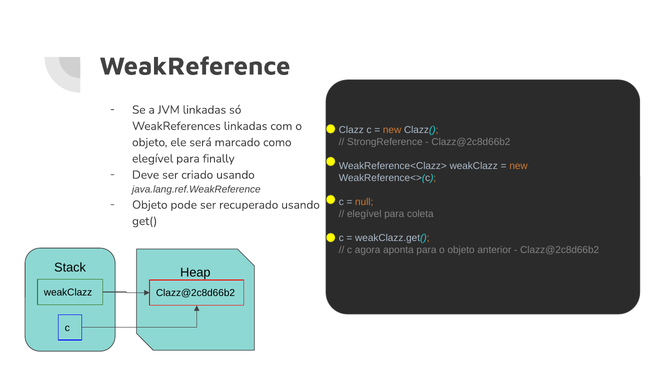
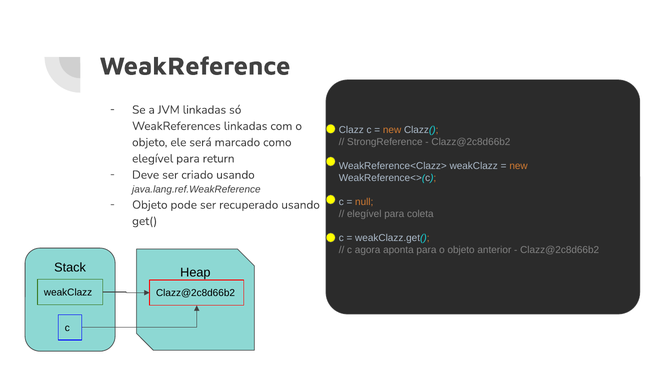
finally: finally -> return
